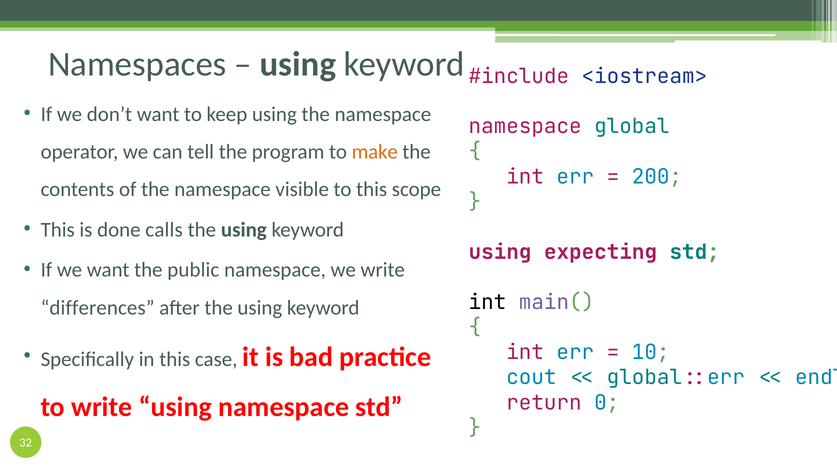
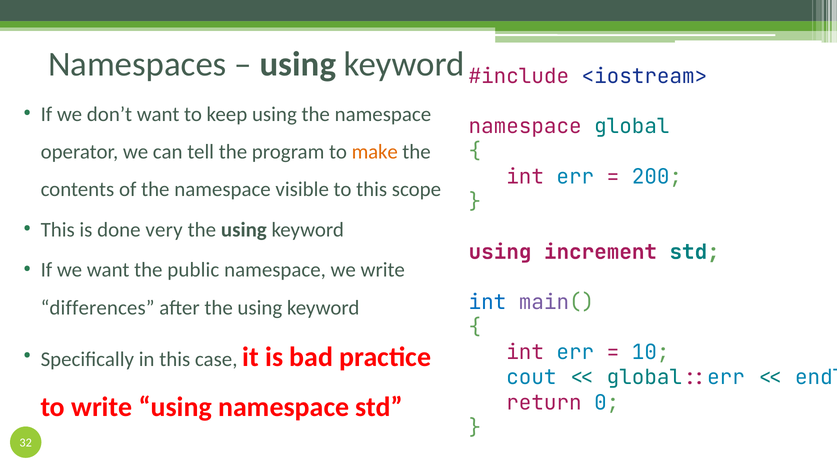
calls: calls -> very
expecting: expecting -> increment
int at (487, 302) colour: black -> blue
